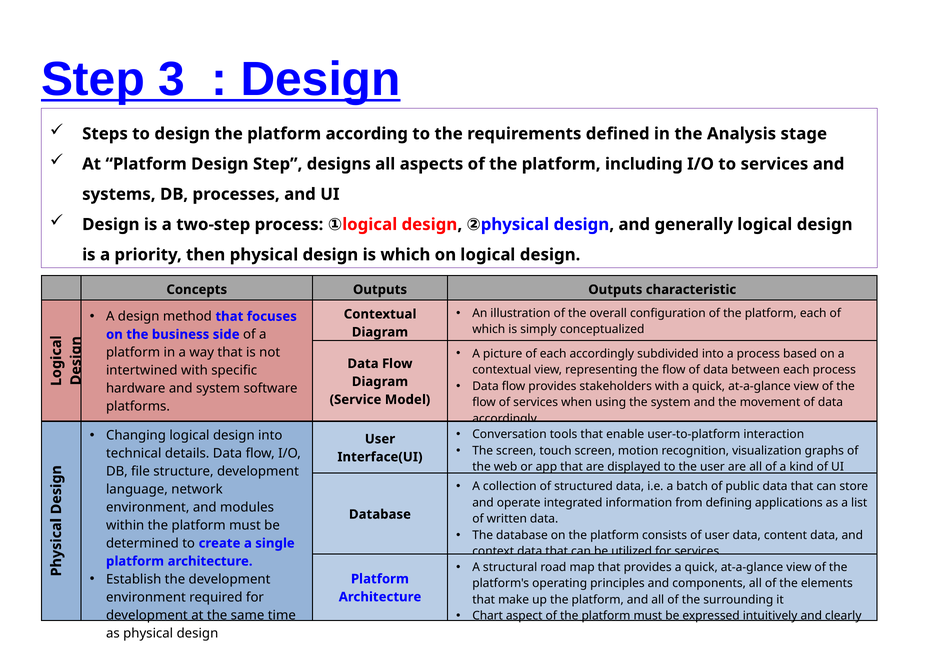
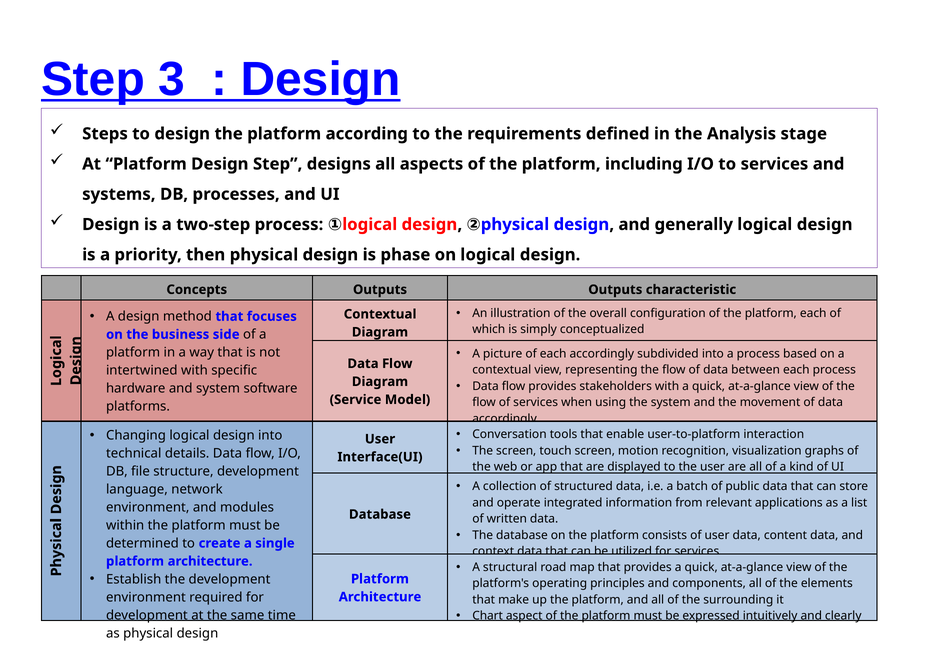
is which: which -> phase
defining: defining -> relevant
